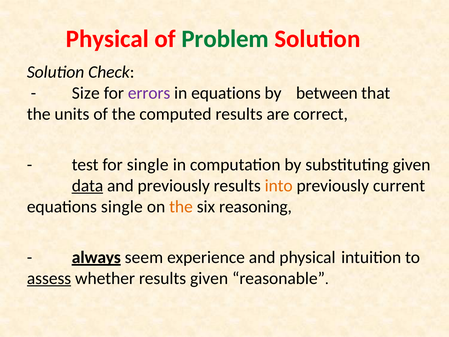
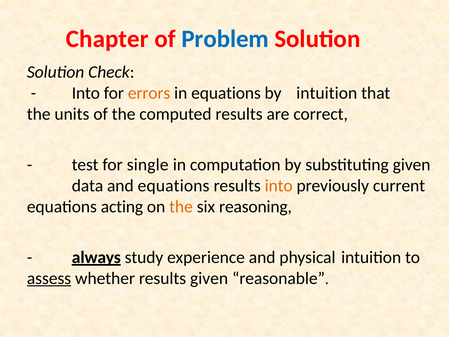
Physical at (107, 39): Physical -> Chapter
Problem colour: green -> blue
Size at (86, 93): Size -> Into
errors colour: purple -> orange
by between: between -> intuition
data underline: present -> none
and previously: previously -> equations
equations single: single -> acting
seem: seem -> study
